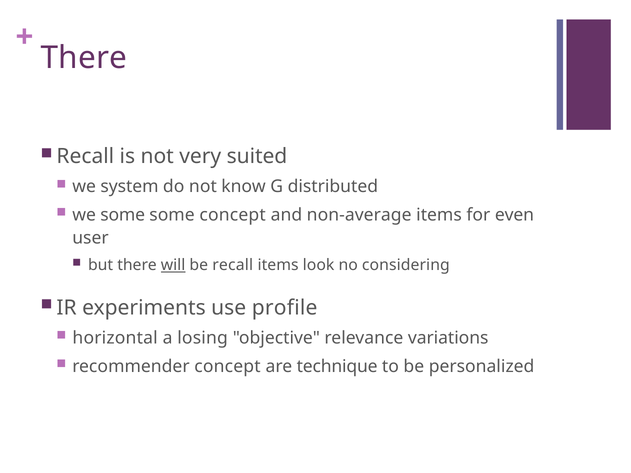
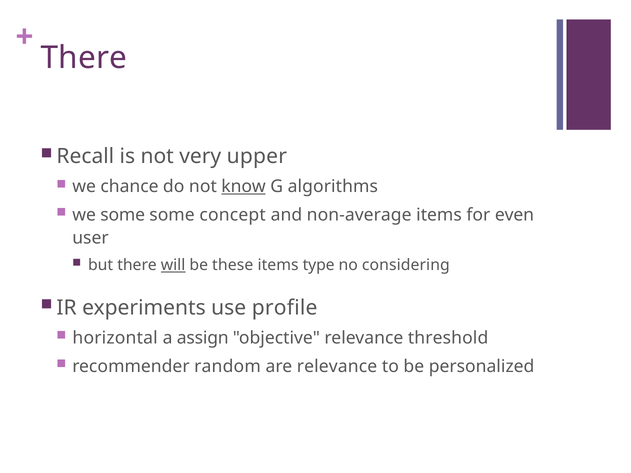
suited: suited -> upper
system: system -> chance
know underline: none -> present
distributed: distributed -> algorithms
be recall: recall -> these
look: look -> type
losing: losing -> assign
variations: variations -> threshold
recommender concept: concept -> random
are technique: technique -> relevance
